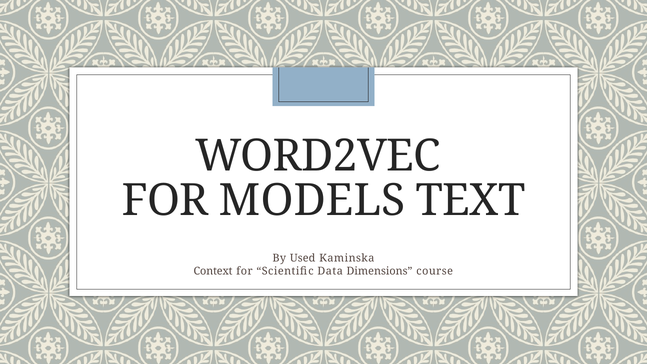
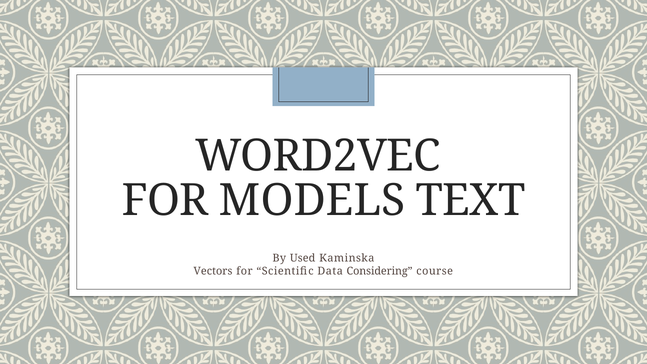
Context: Context -> Vectors
Dimensions: Dimensions -> Considering
